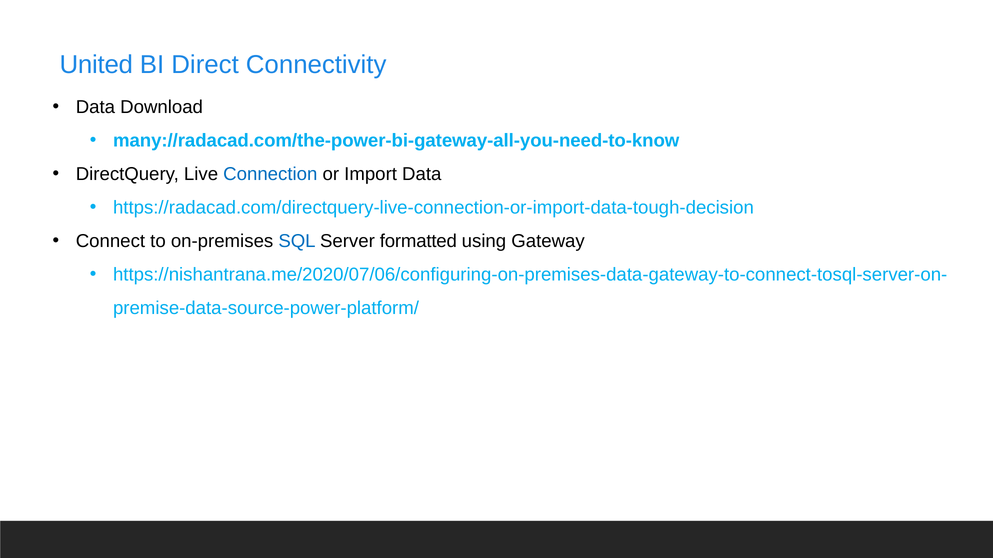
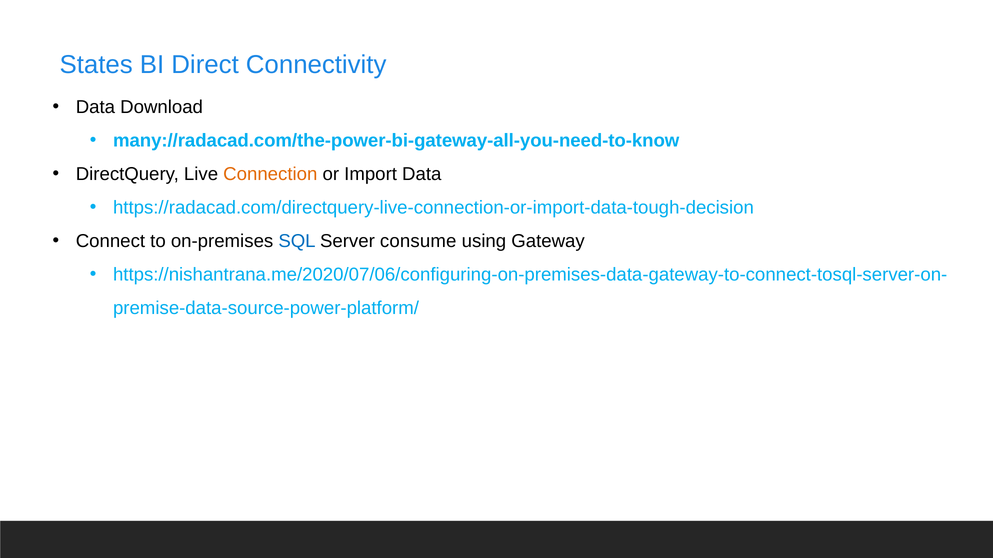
United: United -> States
Connection colour: blue -> orange
formatted: formatted -> consume
